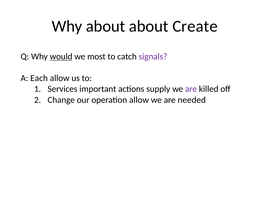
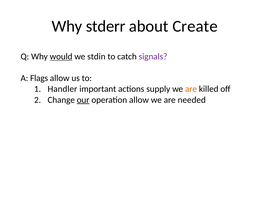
Why about: about -> stderr
most: most -> stdin
Each: Each -> Flags
Services: Services -> Handler
are at (191, 89) colour: purple -> orange
our underline: none -> present
